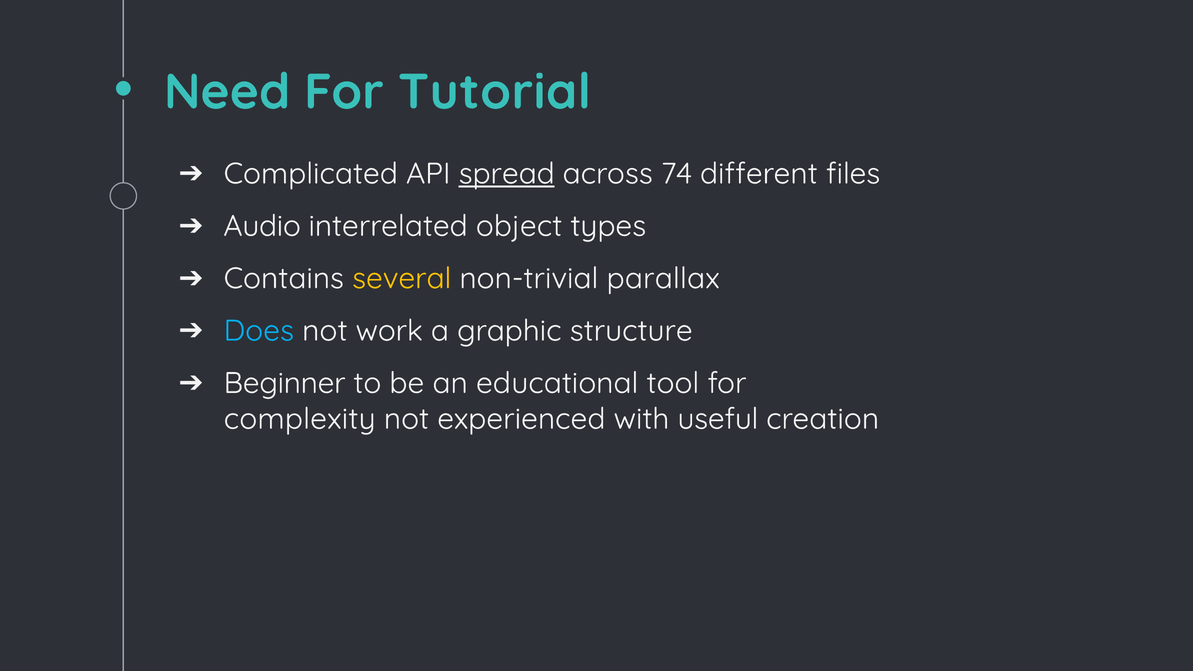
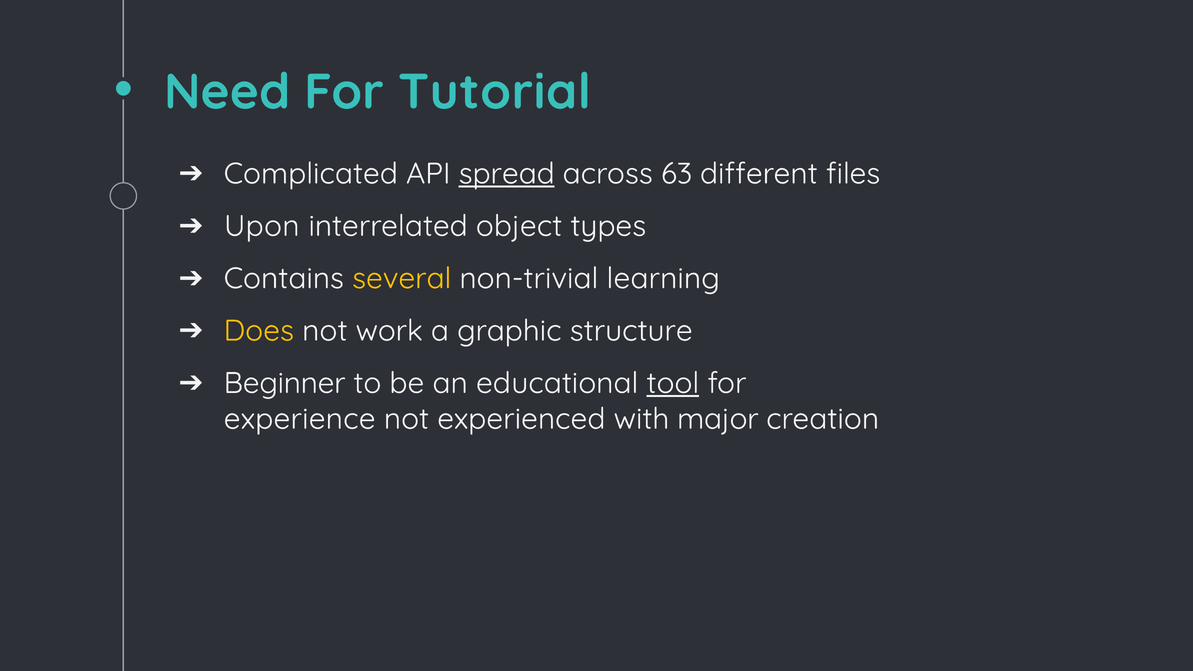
74: 74 -> 63
Audio: Audio -> Upon
parallax: parallax -> learning
Does colour: light blue -> yellow
tool underline: none -> present
complexity: complexity -> experience
useful: useful -> major
